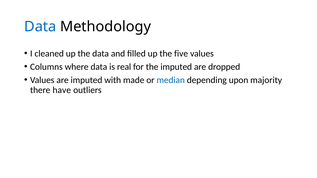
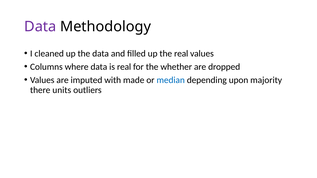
Data at (40, 27) colour: blue -> purple
the five: five -> real
the imputed: imputed -> whether
have: have -> units
